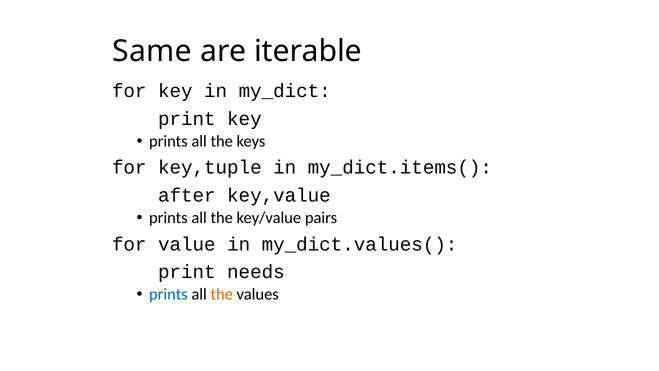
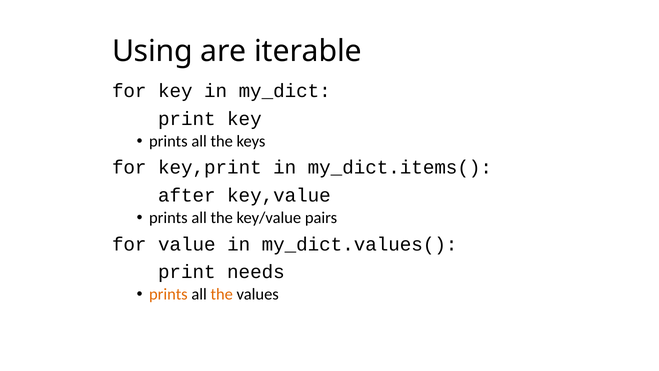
Same: Same -> Using
key,tuple: key,tuple -> key,print
prints at (168, 294) colour: blue -> orange
